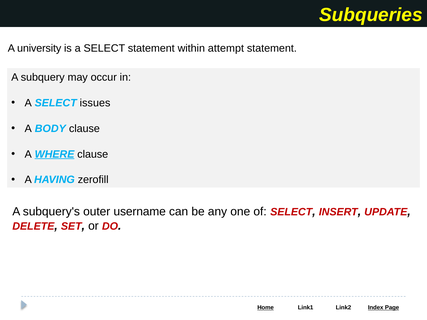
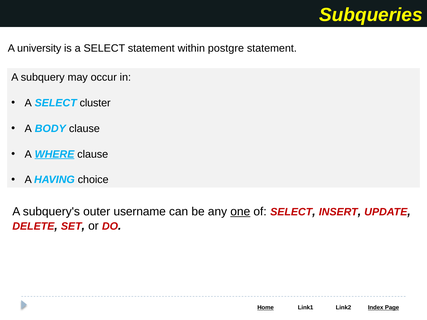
attempt: attempt -> postgre
issues: issues -> cluster
zerofill: zerofill -> choice
one underline: none -> present
